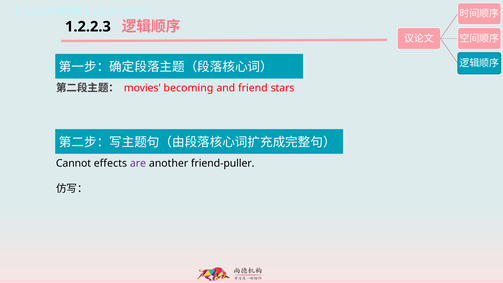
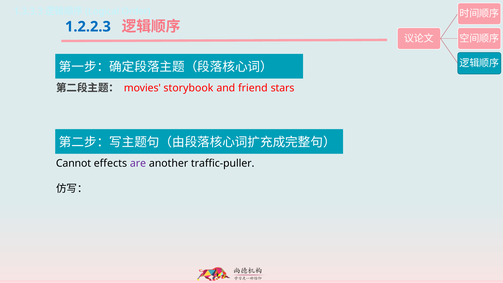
1.2.2.3 colour: black -> blue
becoming: becoming -> storybook
friend-puller: friend-puller -> traffic-puller
